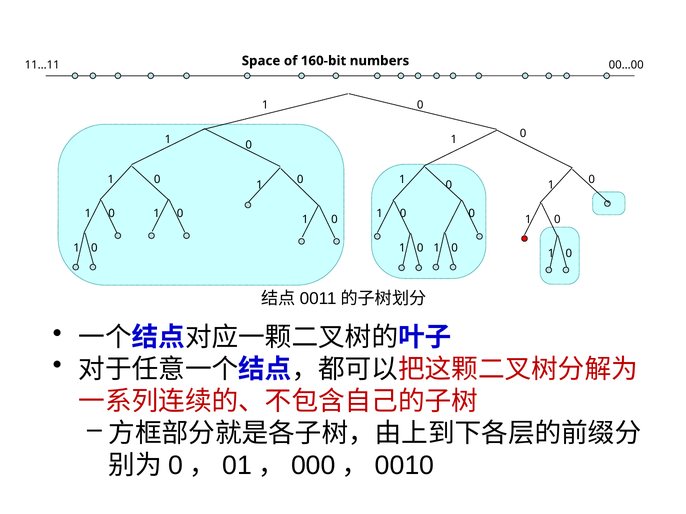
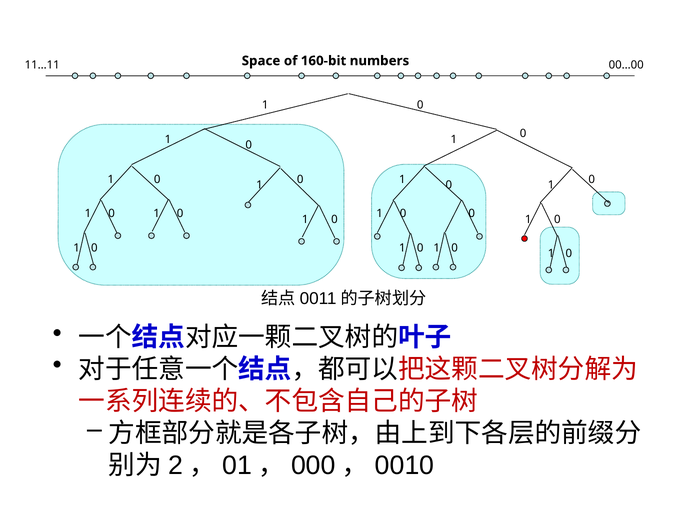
0 at (176, 466): 0 -> 2
